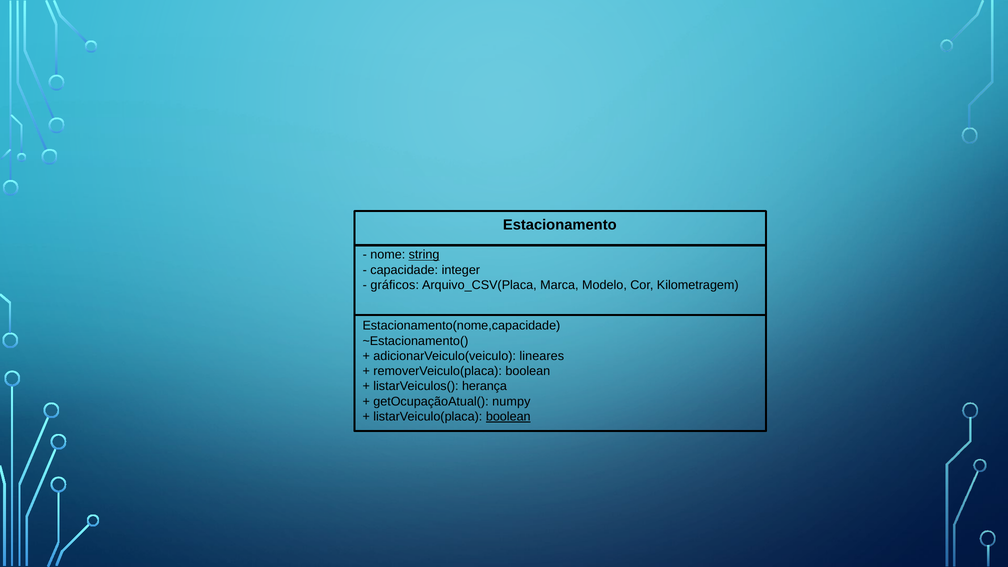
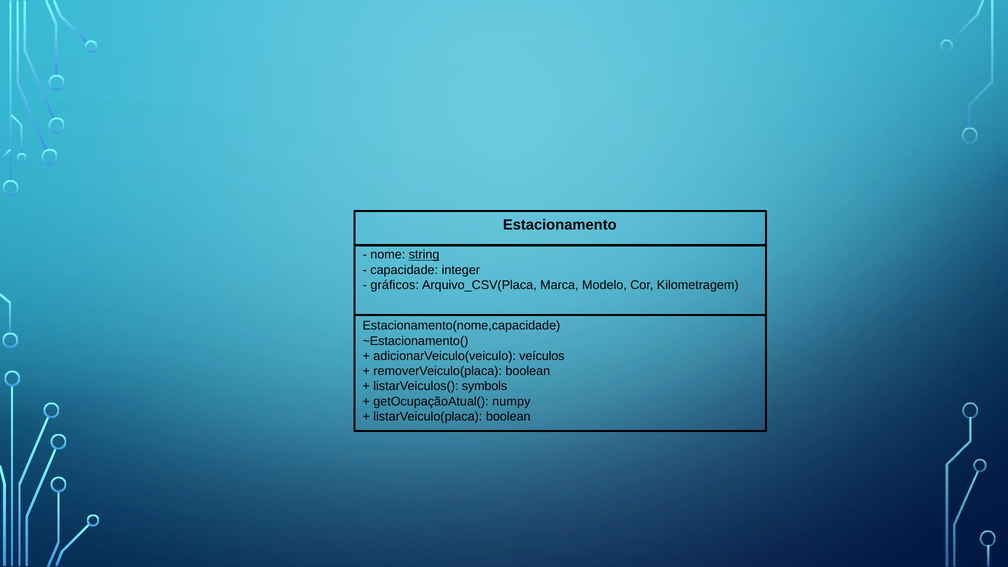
lineares: lineares -> veículos
herança: herança -> symbols
boolean at (508, 417) underline: present -> none
